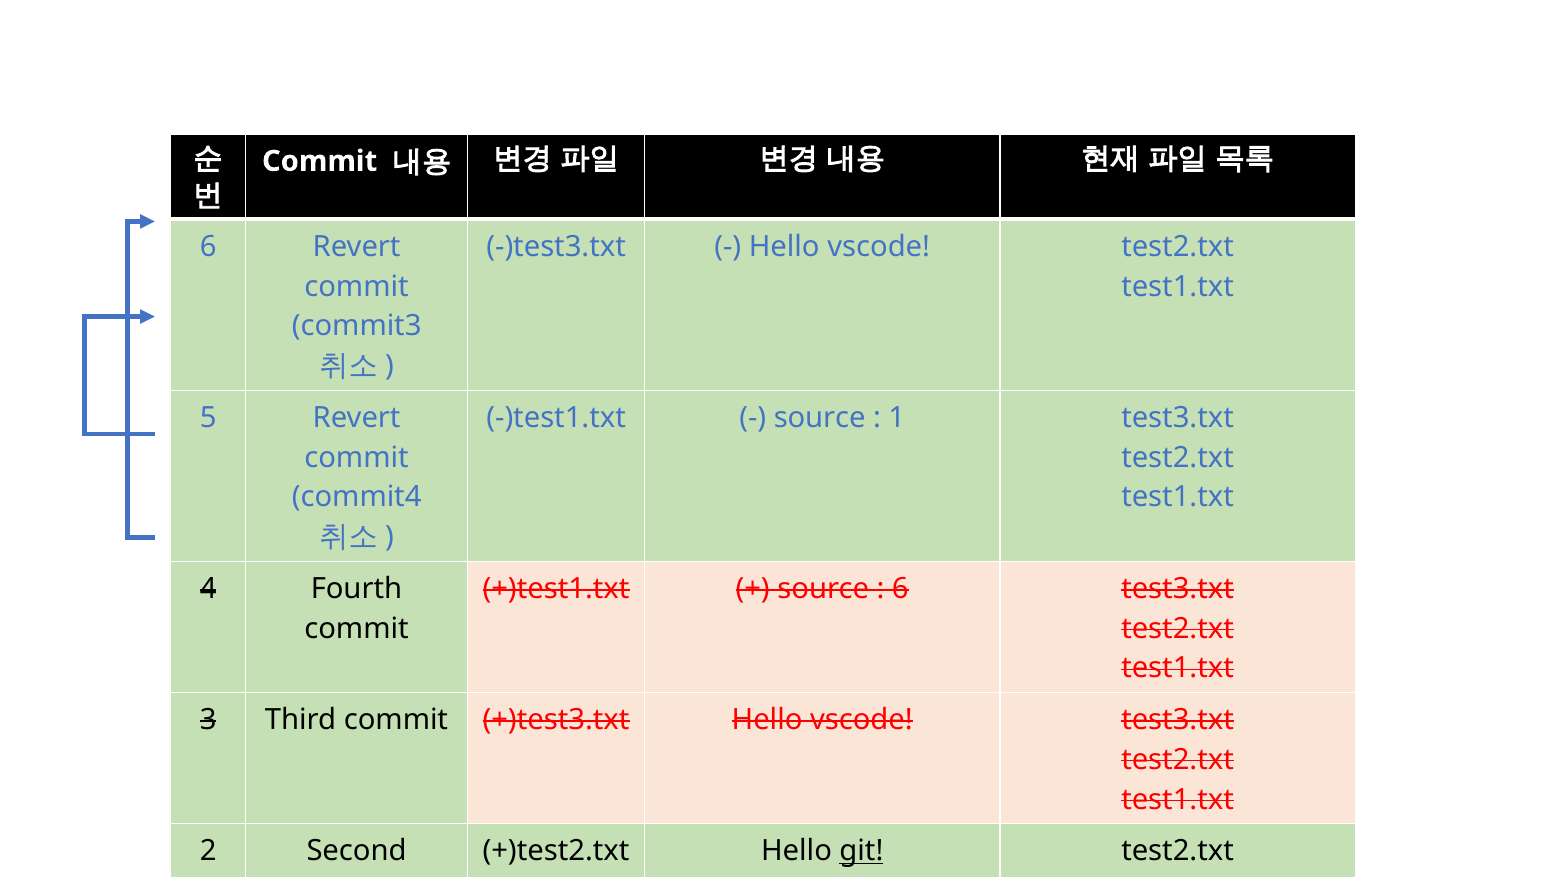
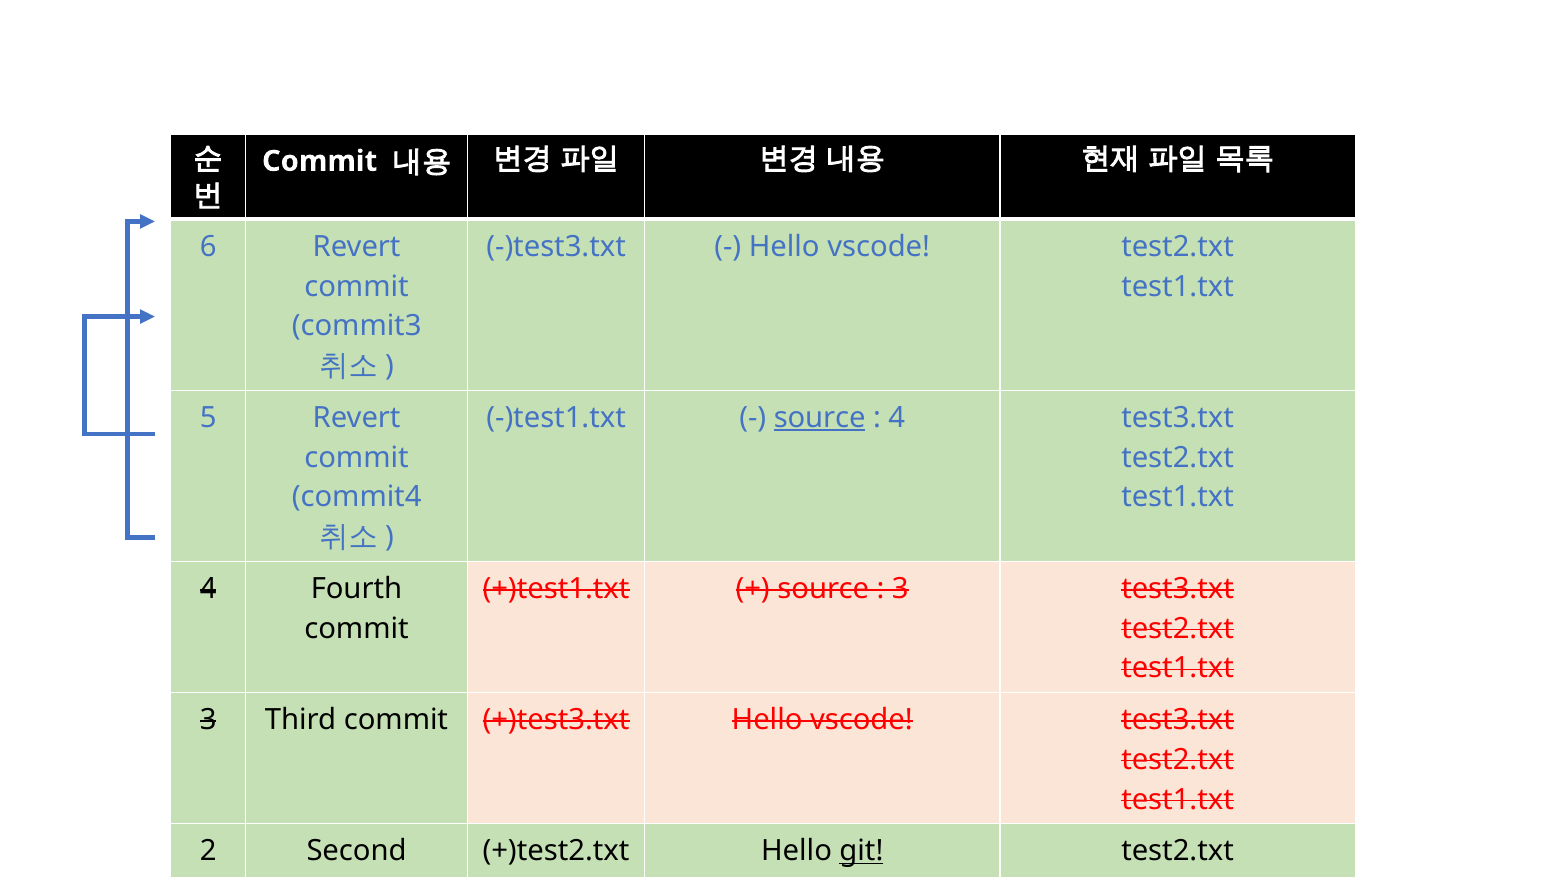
source at (820, 418) underline: none -> present
1 at (897, 418): 1 -> 4
6 at (900, 589): 6 -> 3
